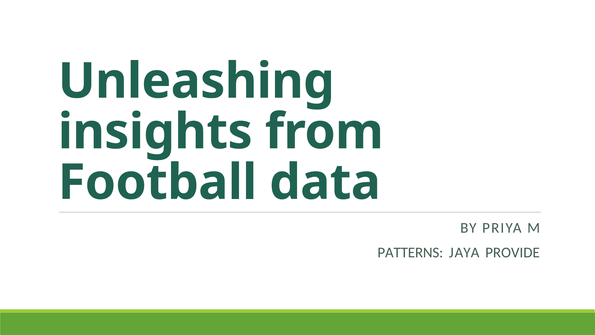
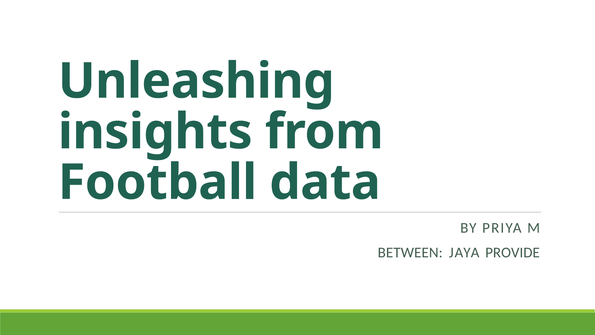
PATTERNS: PATTERNS -> BETWEEN
